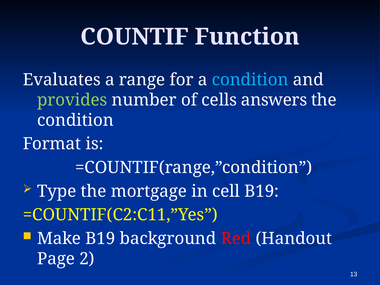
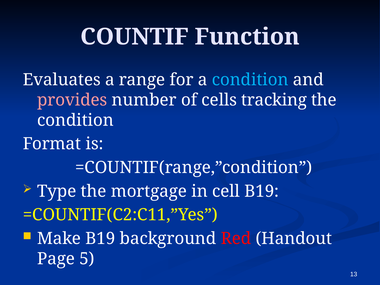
provides colour: light green -> pink
answers: answers -> tracking
2: 2 -> 5
